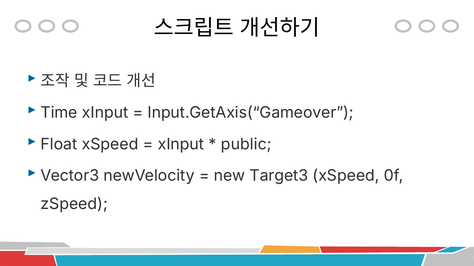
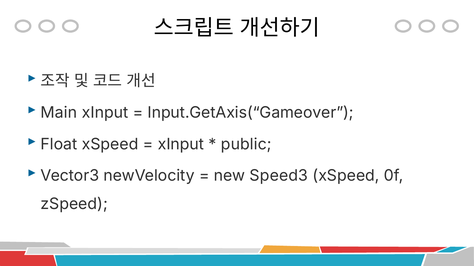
Time: Time -> Main
Target3: Target3 -> Speed3
